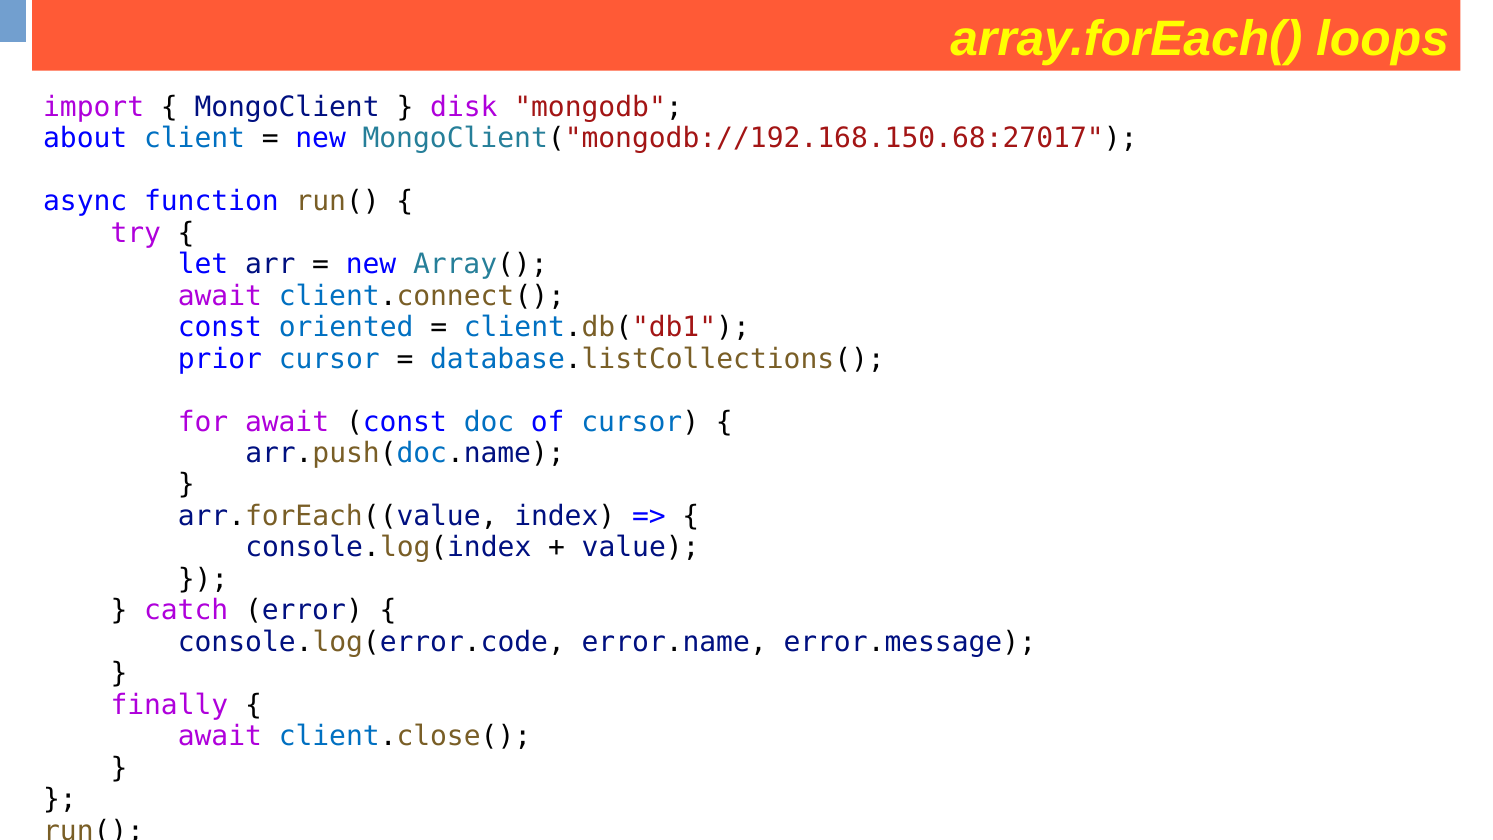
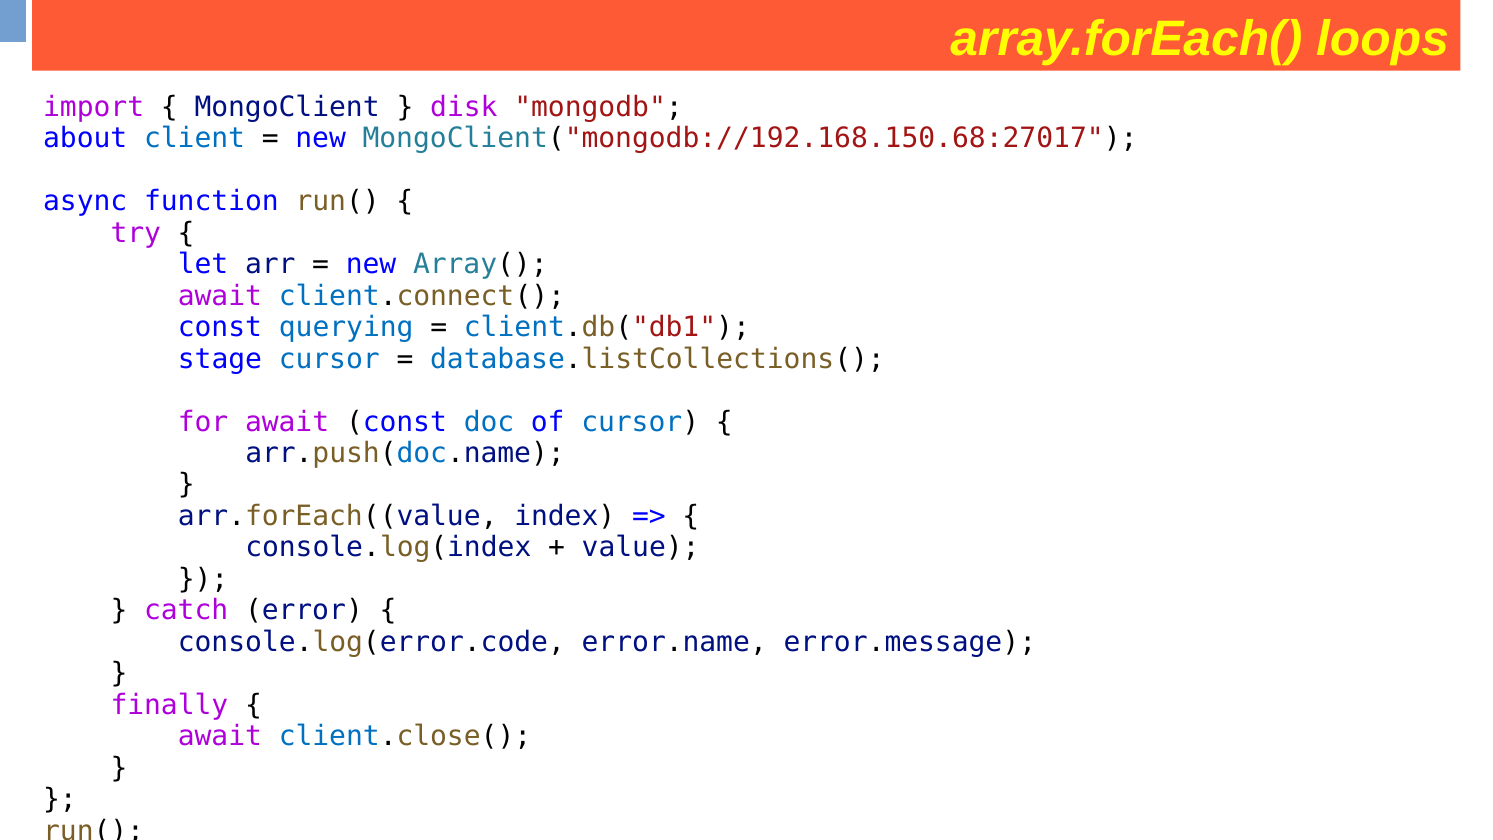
oriented: oriented -> querying
prior: prior -> stage
